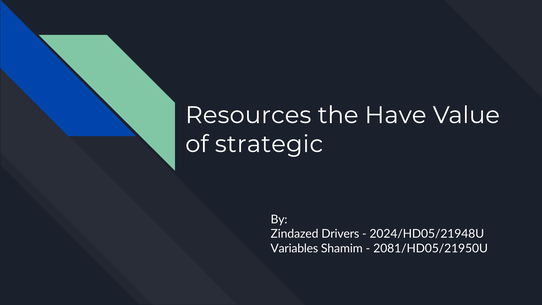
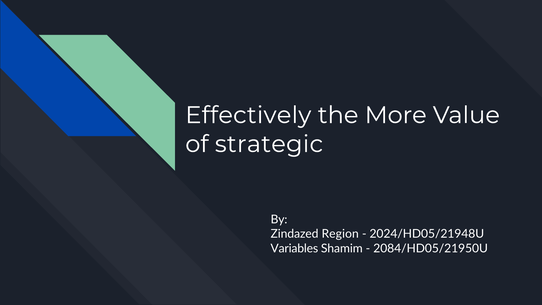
Resources: Resources -> Effectively
Have: Have -> More
Drivers: Drivers -> Region
2081/HD05/21950U: 2081/HD05/21950U -> 2084/HD05/21950U
